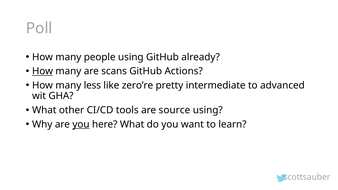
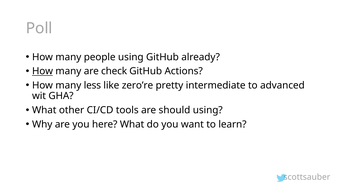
scans: scans -> check
source: source -> should
you at (81, 124) underline: present -> none
